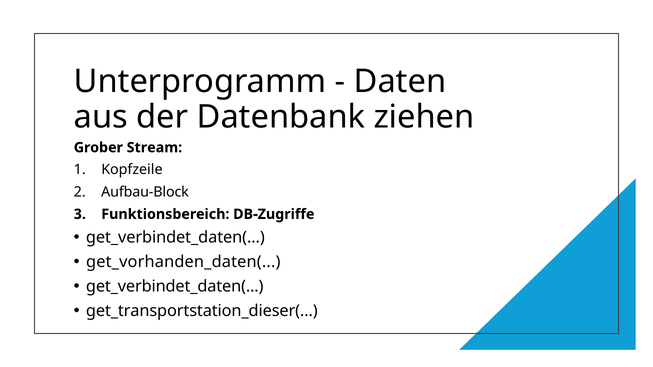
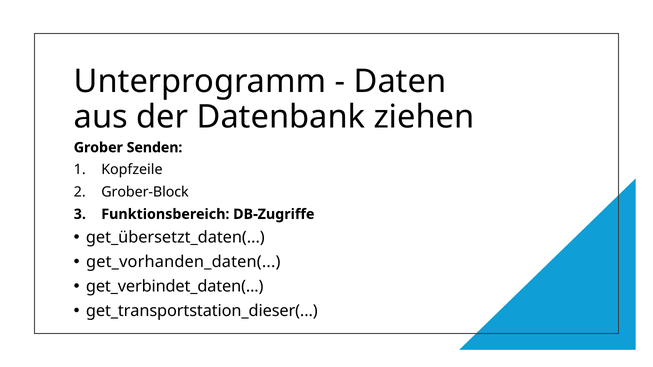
Stream: Stream -> Senden
Aufbau-Block: Aufbau-Block -> Grober-Block
get_verbindet_daten( at (175, 238): get_verbindet_daten( -> get_übersetzt_daten(
